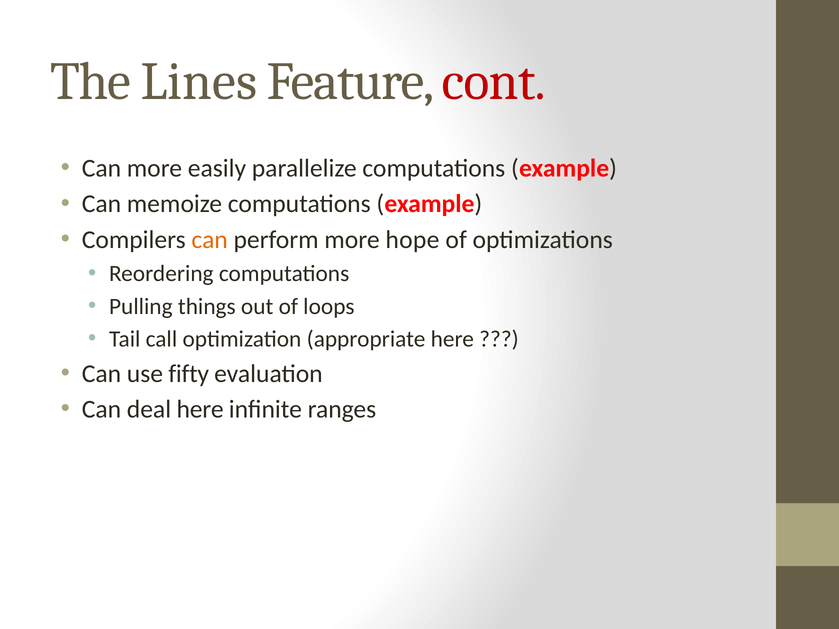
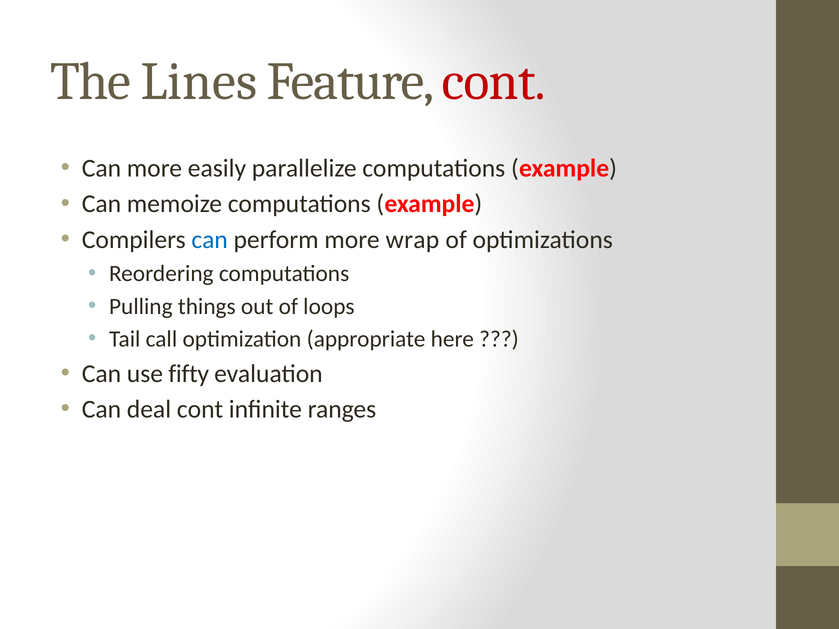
can at (210, 240) colour: orange -> blue
hope: hope -> wrap
deal here: here -> cont
